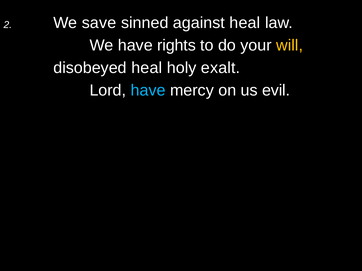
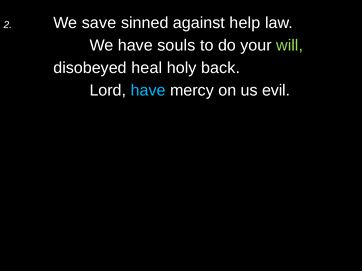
against heal: heal -> help
rights: rights -> souls
will colour: yellow -> light green
exalt: exalt -> back
